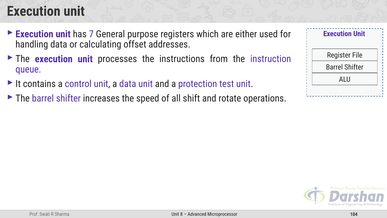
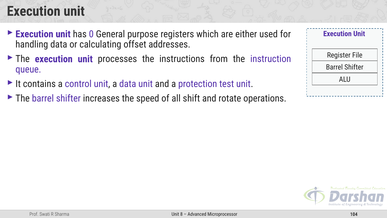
7: 7 -> 0
